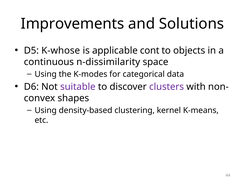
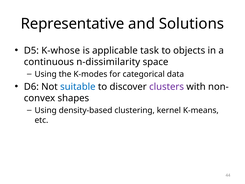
Improvements: Improvements -> Representative
cont: cont -> task
suitable colour: purple -> blue
